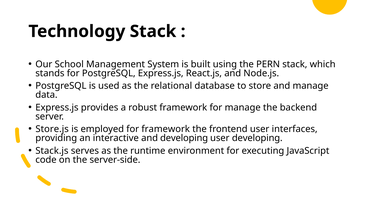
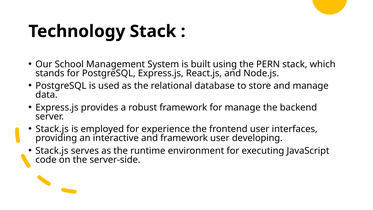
Store.js at (52, 129): Store.js -> Stack.js
for framework: framework -> experience
and developing: developing -> framework
